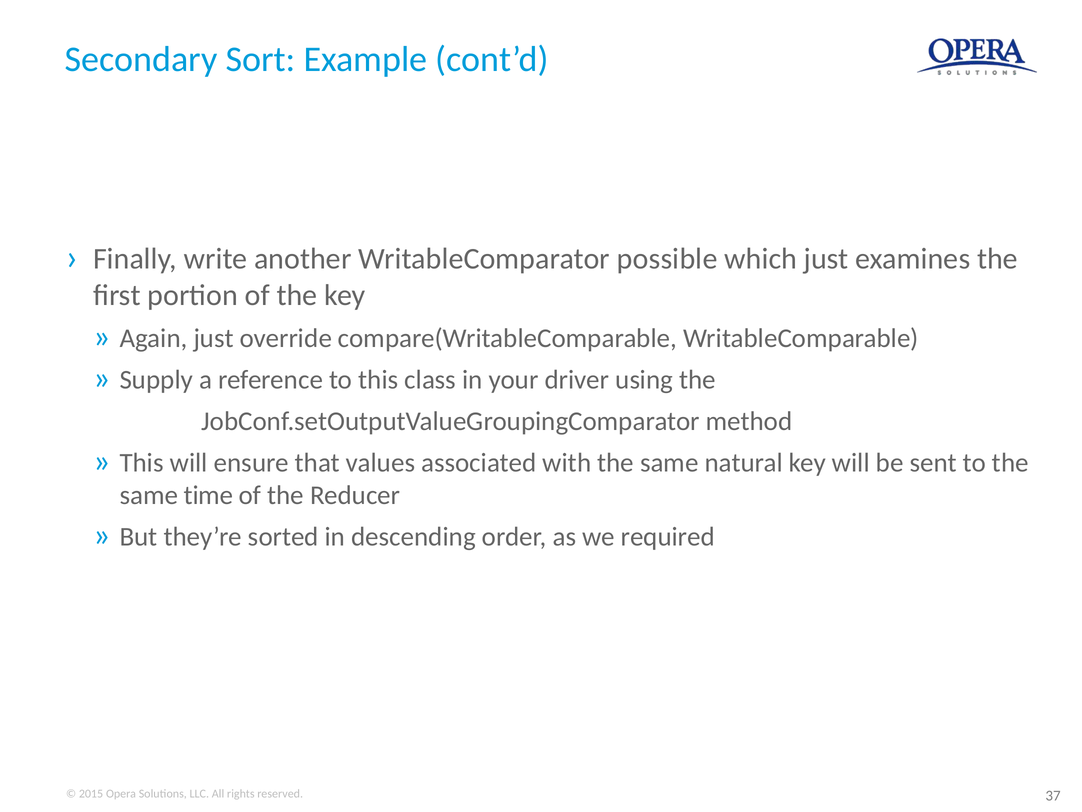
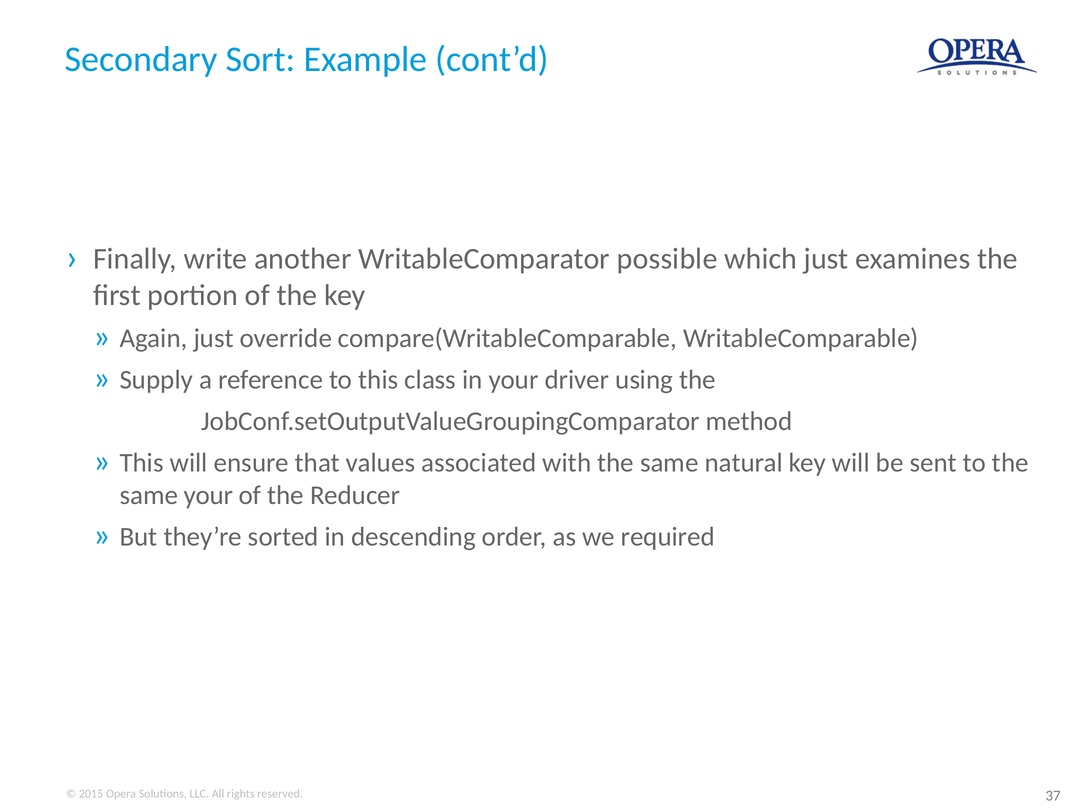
same time: time -> your
